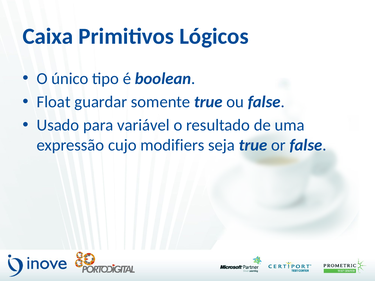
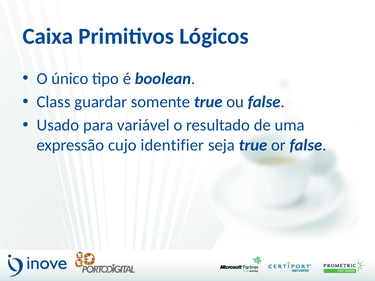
Float: Float -> Class
modifiers: modifiers -> identifier
